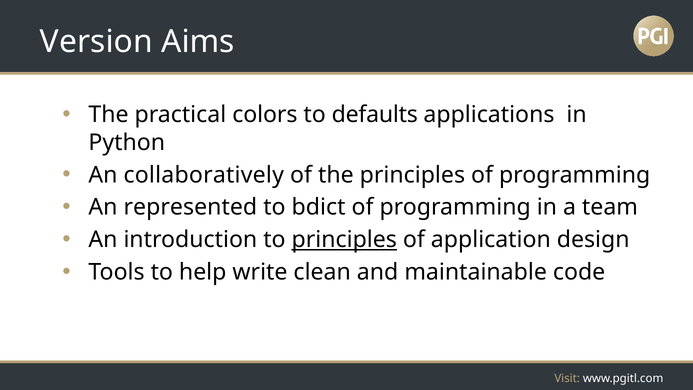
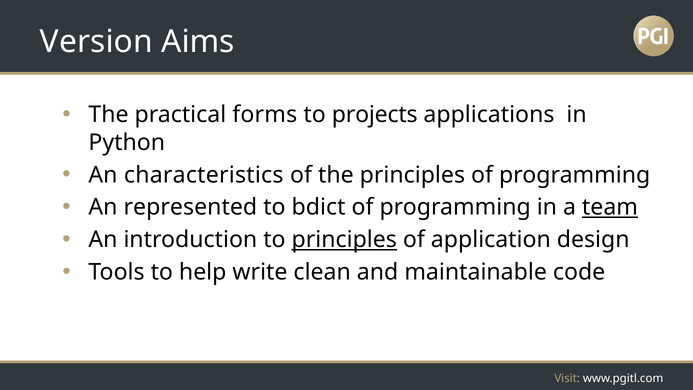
colors: colors -> forms
defaults: defaults -> projects
collaboratively: collaboratively -> characteristics
team underline: none -> present
